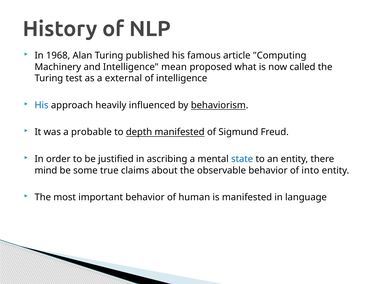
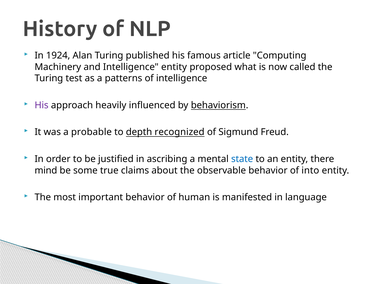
1968: 1968 -> 1924
Intelligence mean: mean -> entity
external: external -> patterns
His at (42, 105) colour: blue -> purple
depth manifested: manifested -> recognized
